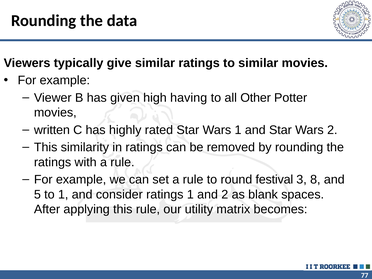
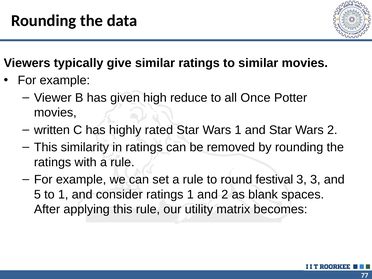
having: having -> reduce
Other: Other -> Once
3 8: 8 -> 3
